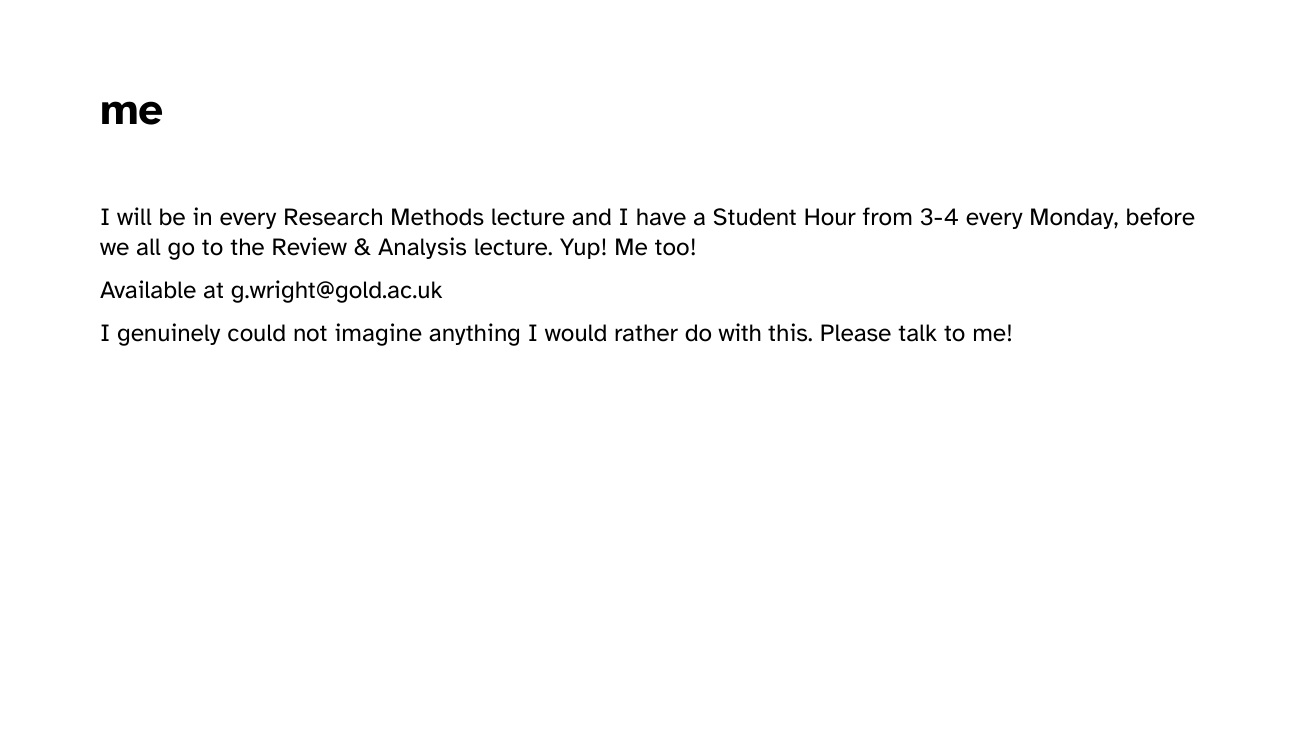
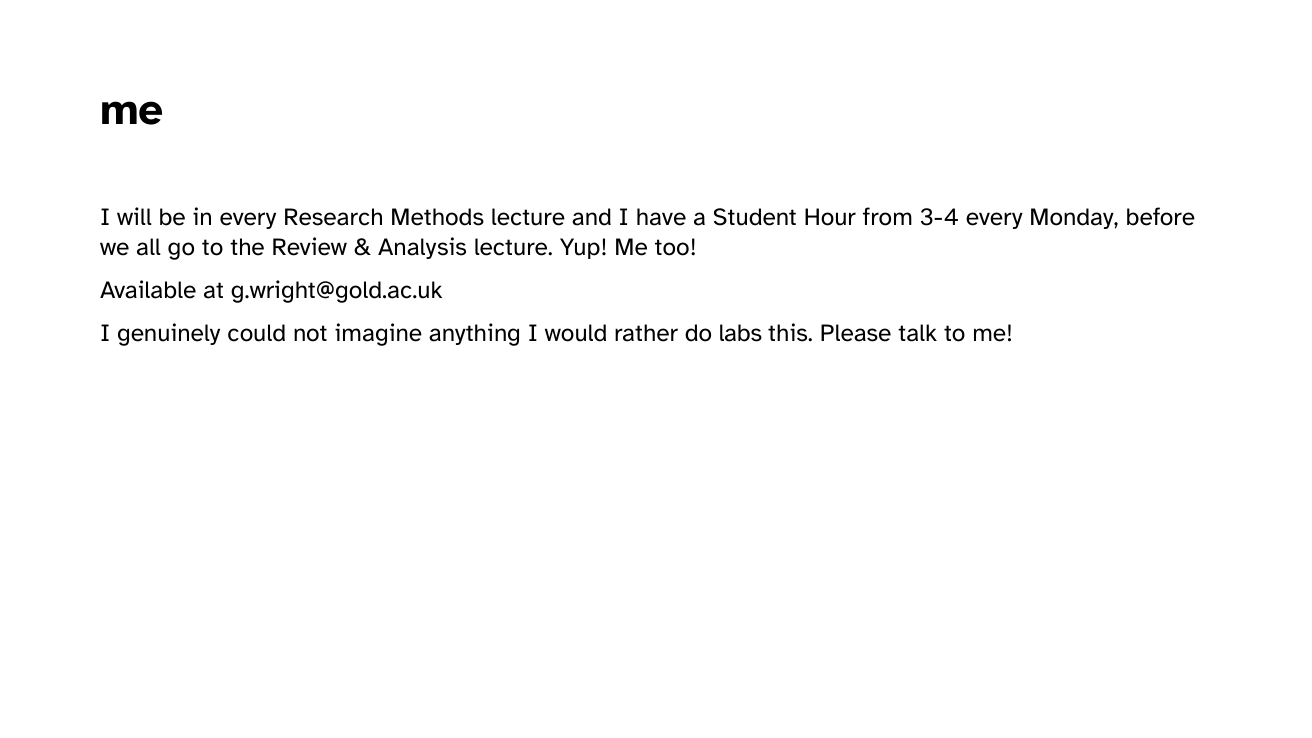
with: with -> labs
